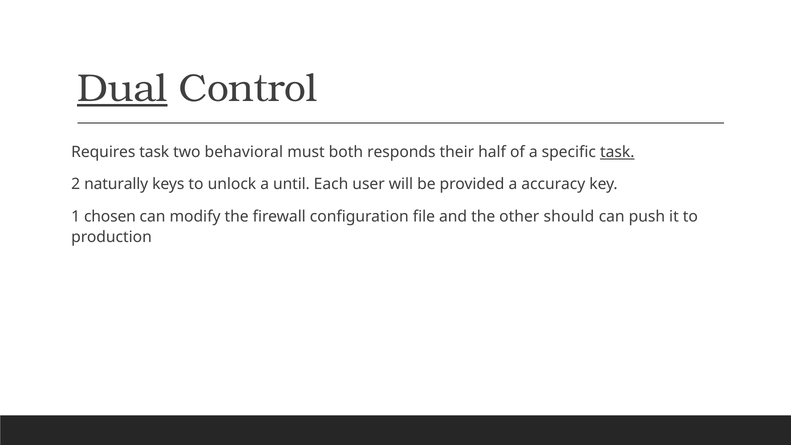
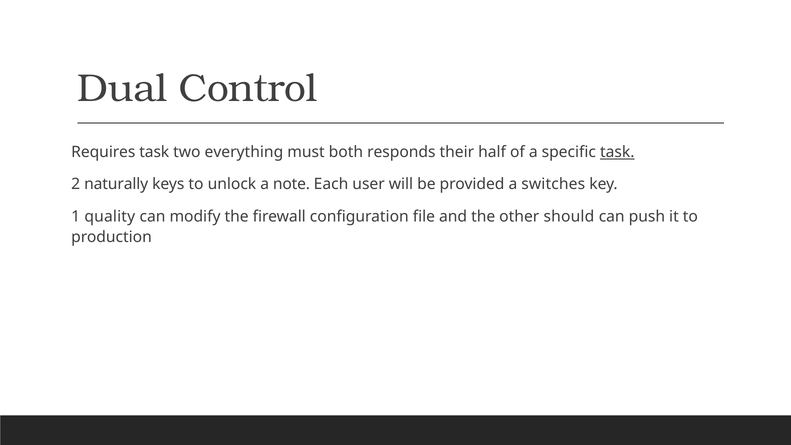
Dual underline: present -> none
behavioral: behavioral -> everything
until: until -> note
accuracy: accuracy -> switches
chosen: chosen -> quality
